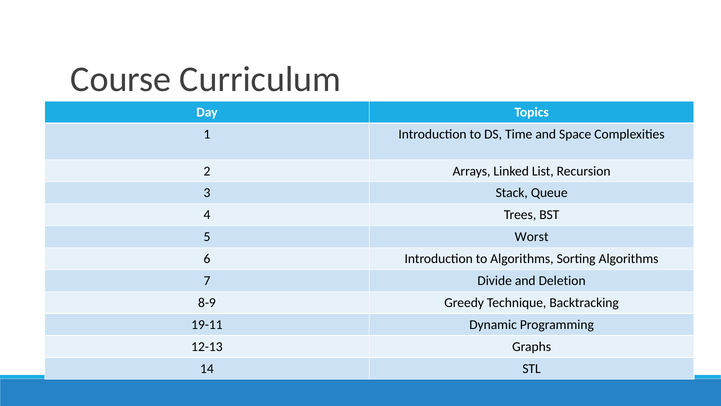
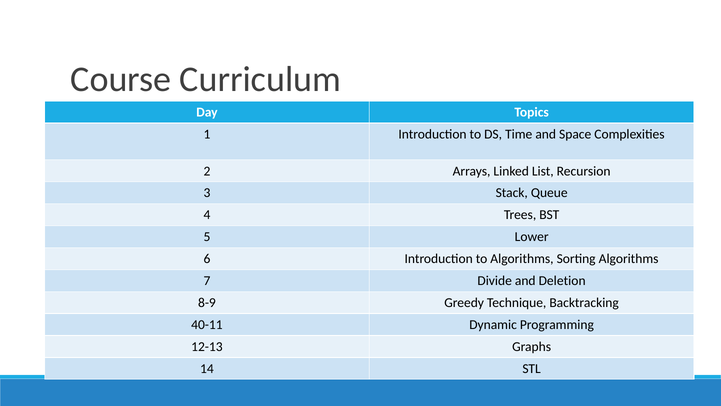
Worst: Worst -> Lower
19-11: 19-11 -> 40-11
